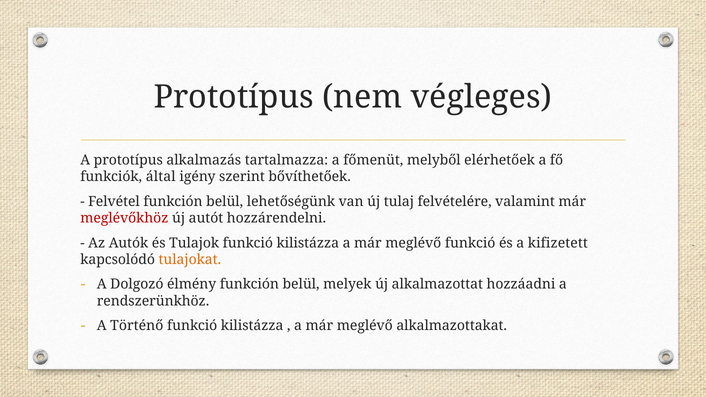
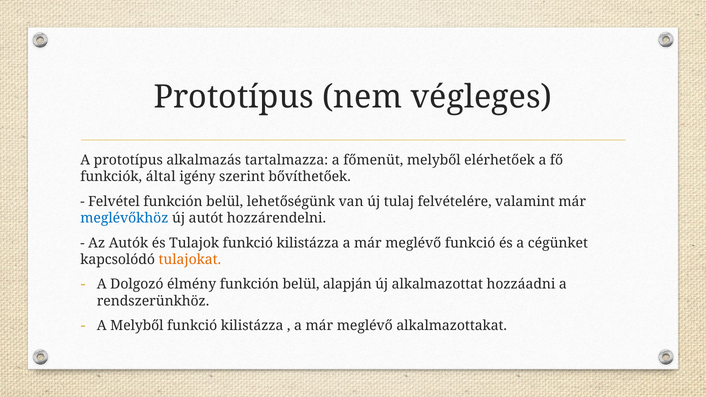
meglévőkhöz colour: red -> blue
kifizetett: kifizetett -> cégünket
melyek: melyek -> alapján
A Történő: Történő -> Melyből
